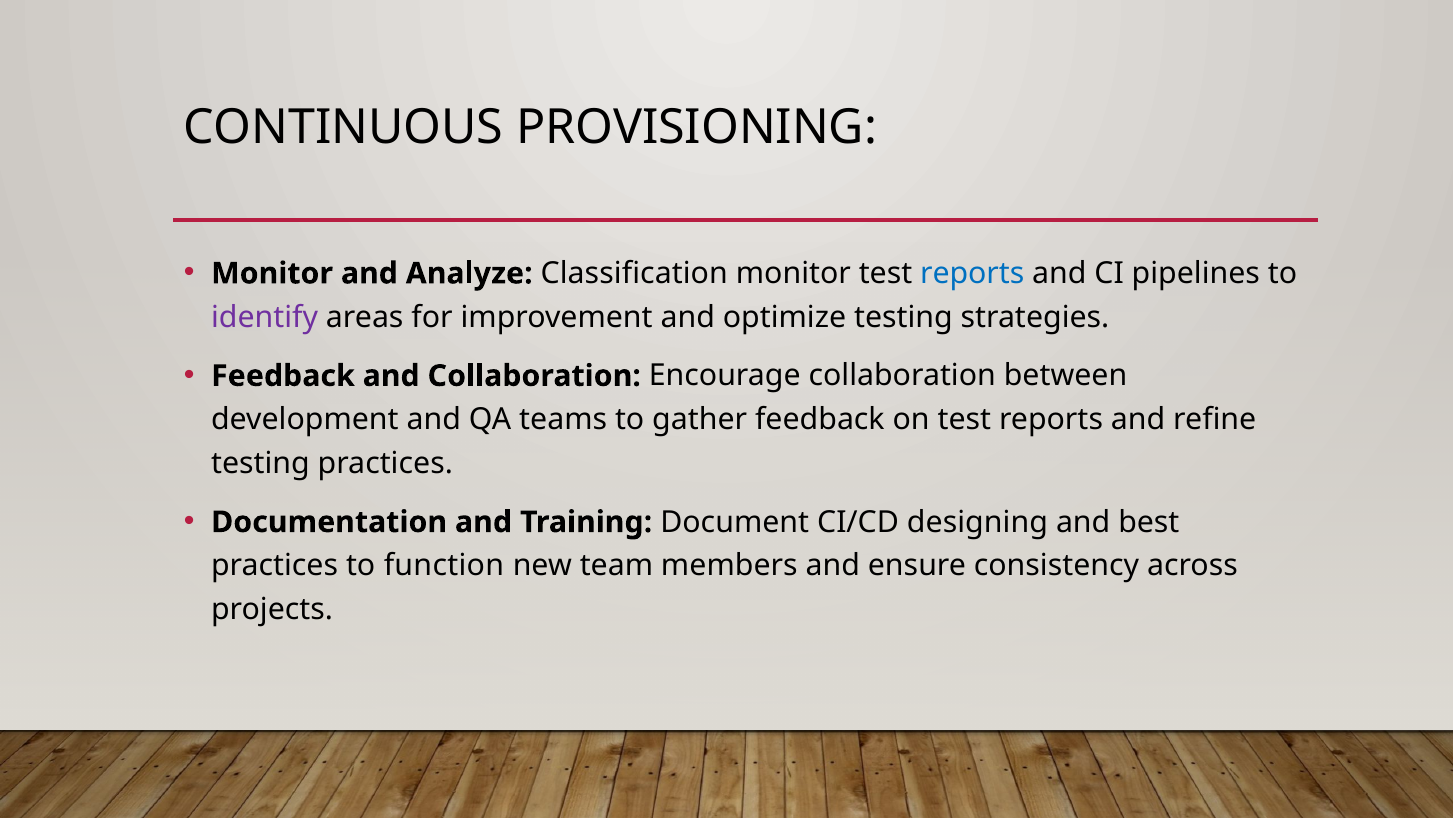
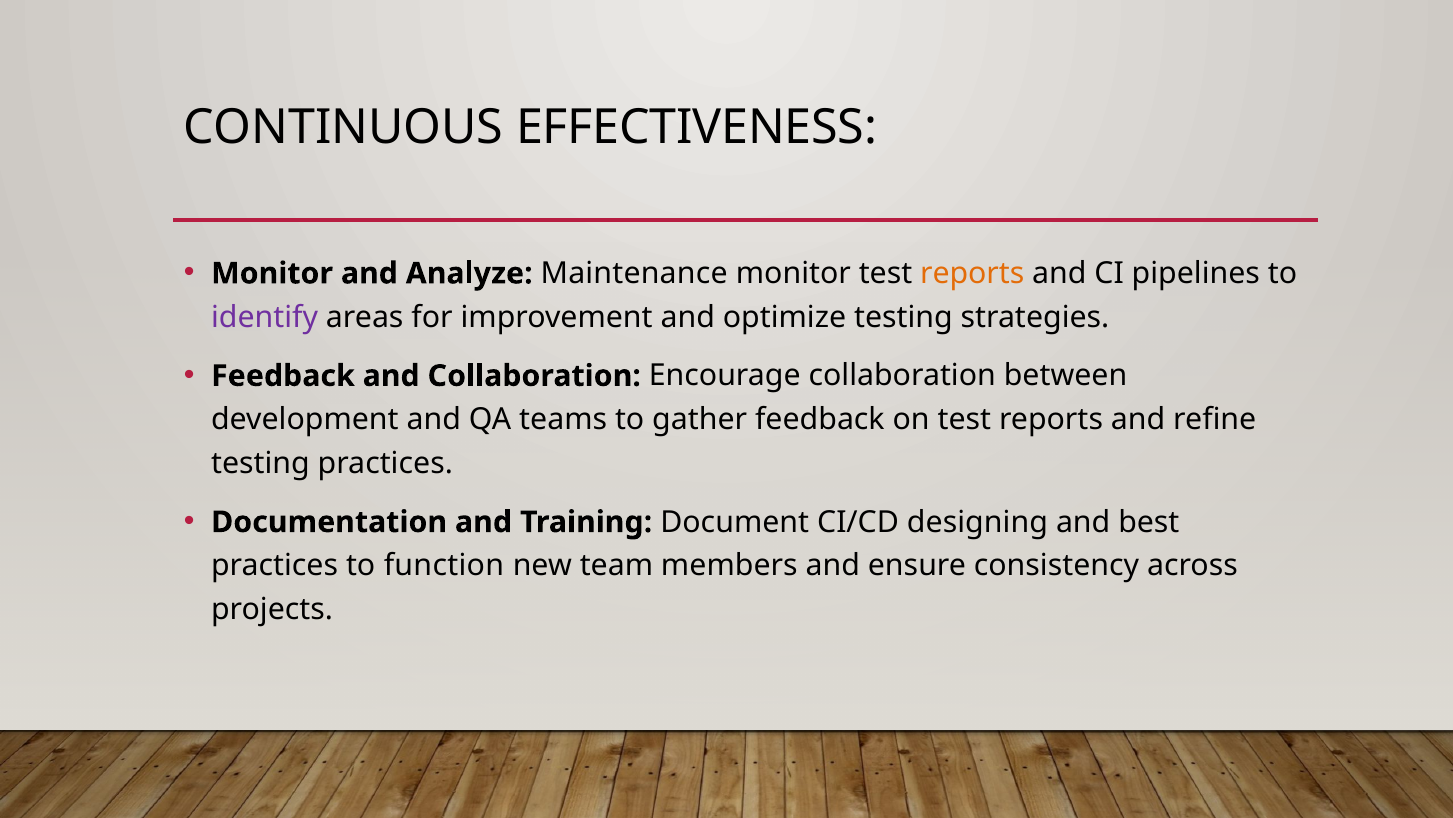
PROVISIONING: PROVISIONING -> EFFECTIVENESS
Classification: Classification -> Maintenance
reports at (972, 273) colour: blue -> orange
